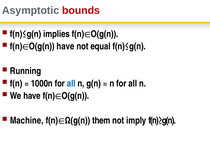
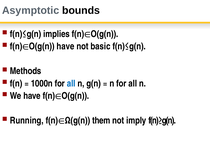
bounds colour: red -> black
equal: equal -> basic
Running: Running -> Methods
Machine: Machine -> Running
